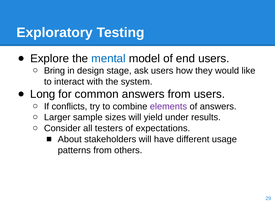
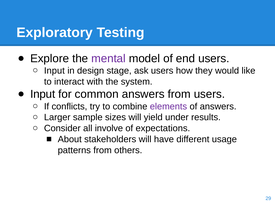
mental colour: blue -> purple
Bring at (54, 71): Bring -> Input
Long at (43, 94): Long -> Input
testers: testers -> involve
